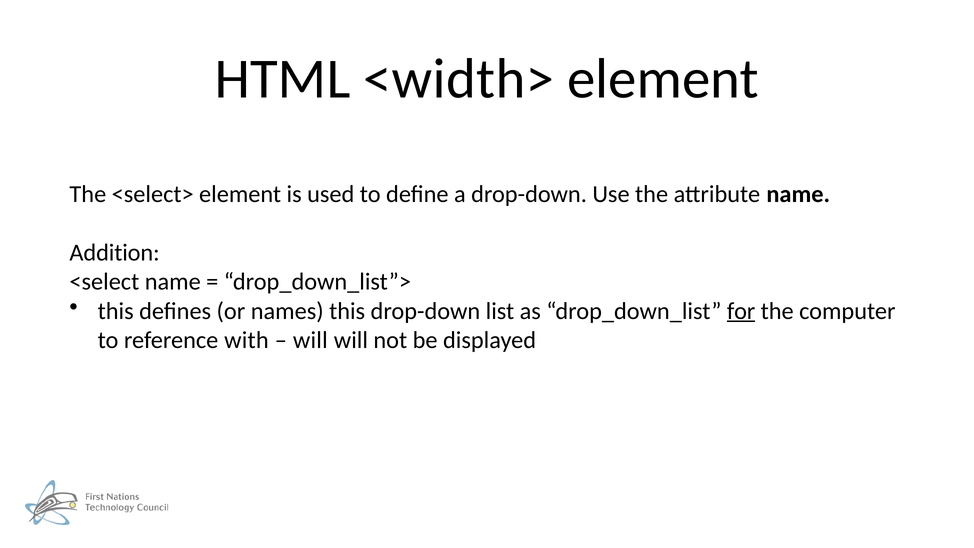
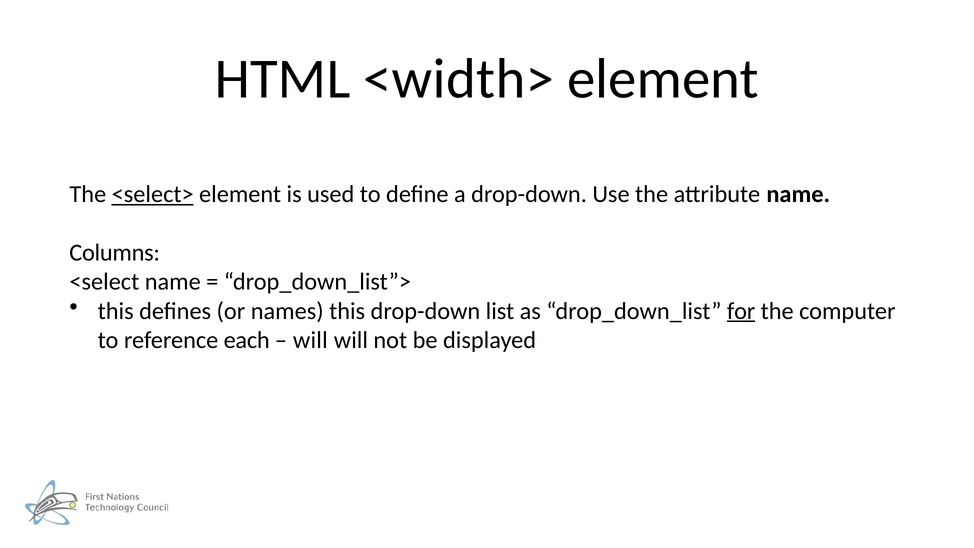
<select> underline: none -> present
Addition: Addition -> Columns
with: with -> each
